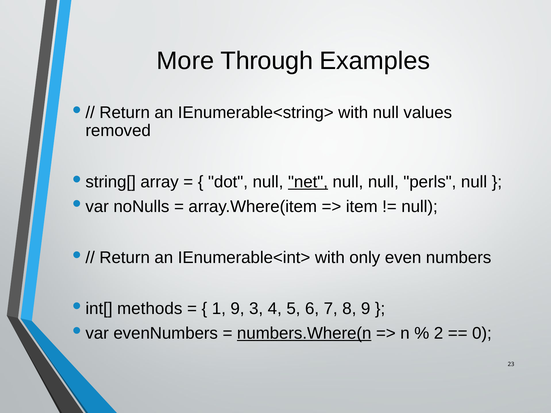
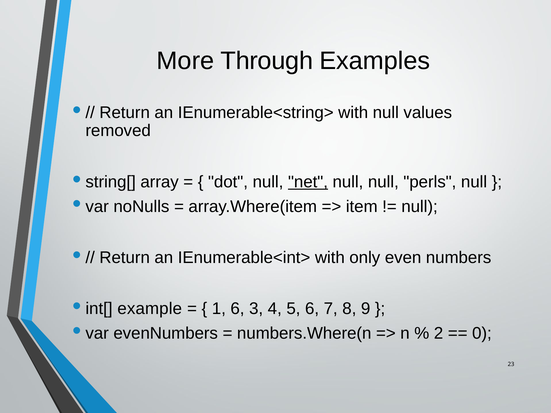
methods: methods -> example
1 9: 9 -> 6
numbers.Where(n underline: present -> none
